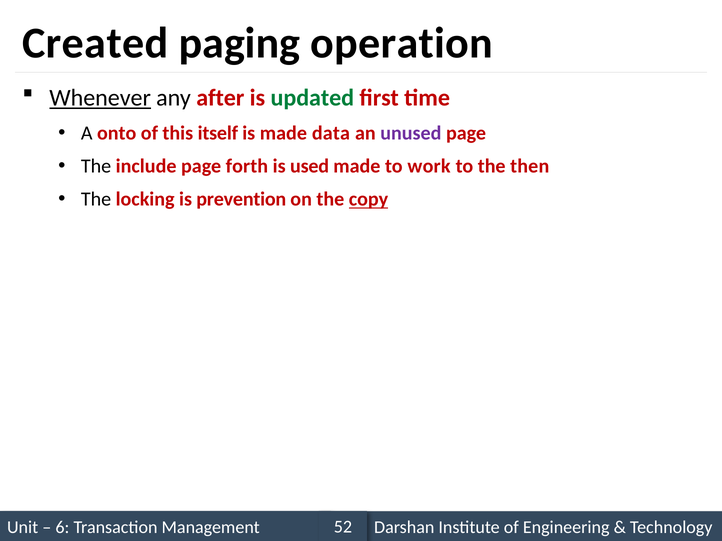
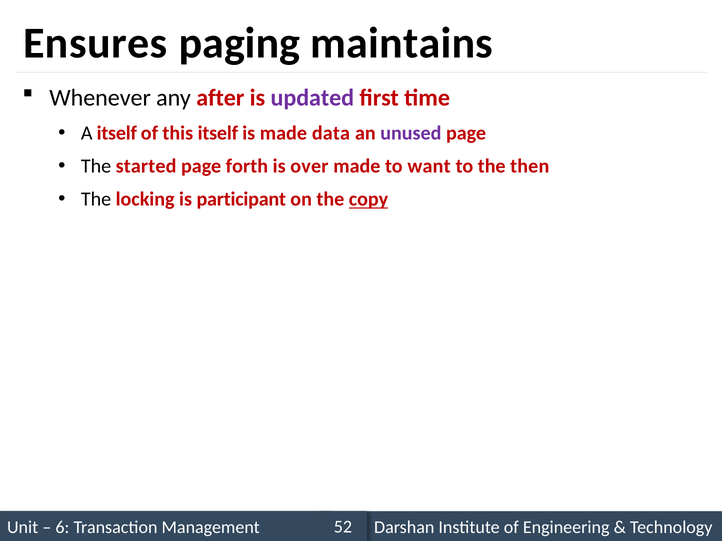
Created: Created -> Ensures
operation: operation -> maintains
Whenever underline: present -> none
updated colour: green -> purple
A onto: onto -> itself
include: include -> started
used: used -> over
work: work -> want
prevention: prevention -> participant
